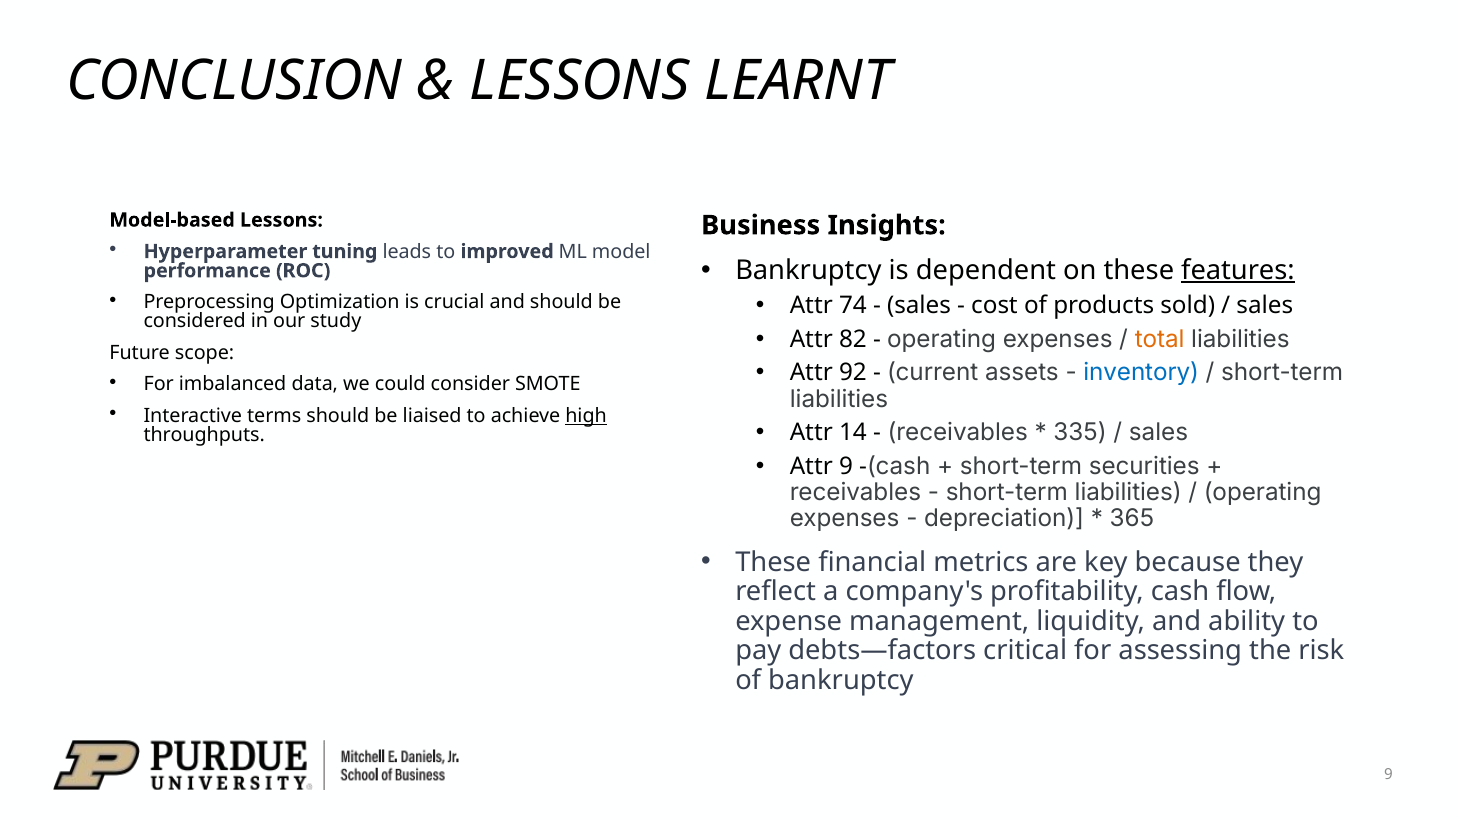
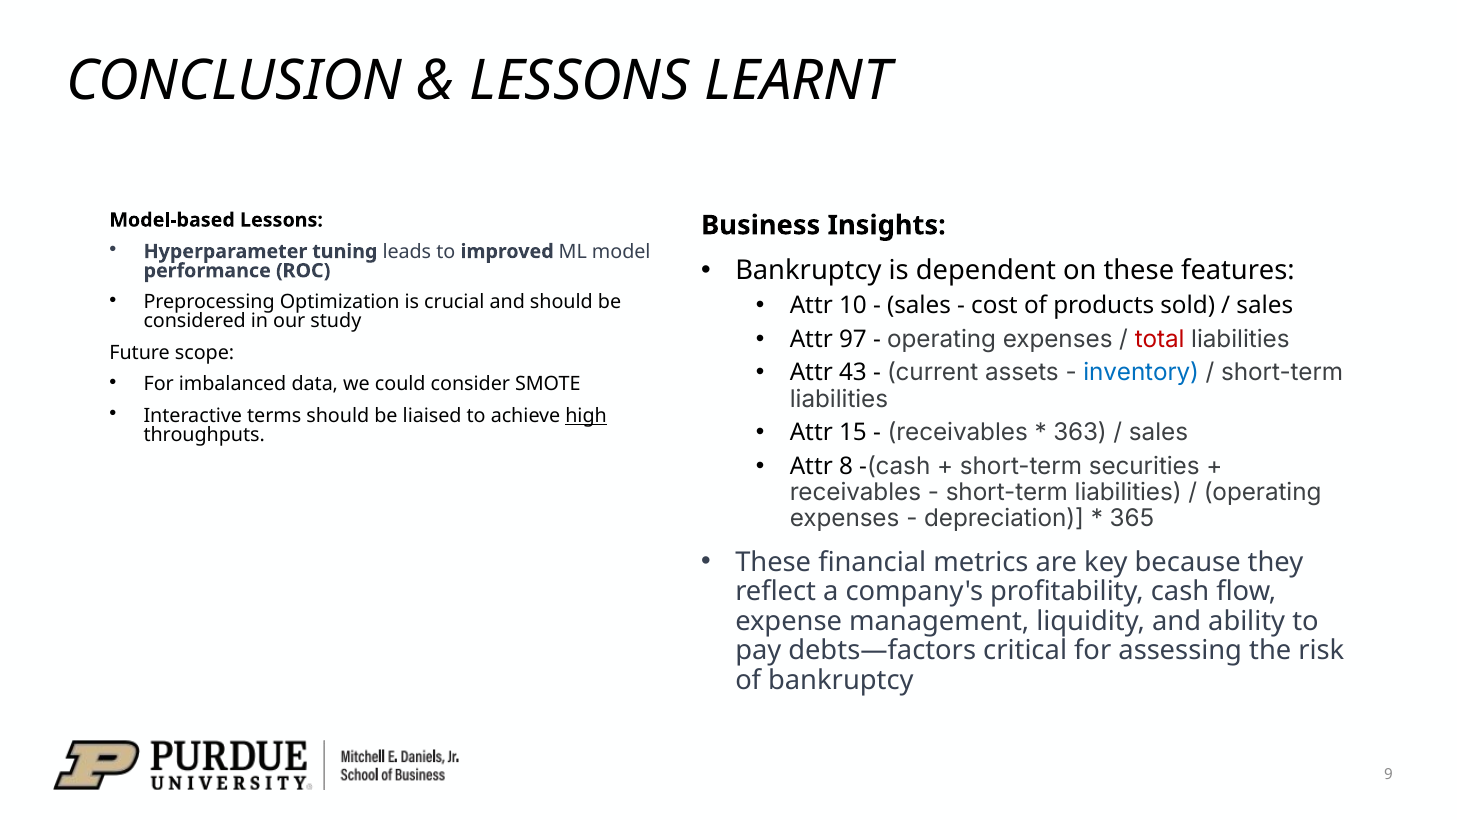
features underline: present -> none
74: 74 -> 10
82: 82 -> 97
total colour: orange -> red
92: 92 -> 43
14: 14 -> 15
335: 335 -> 363
Attr 9: 9 -> 8
